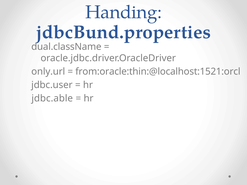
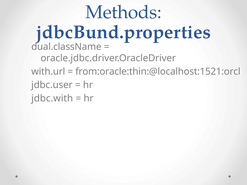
Handing: Handing -> Methods
only.url: only.url -> with.url
jdbc.able: jdbc.able -> jdbc.with
